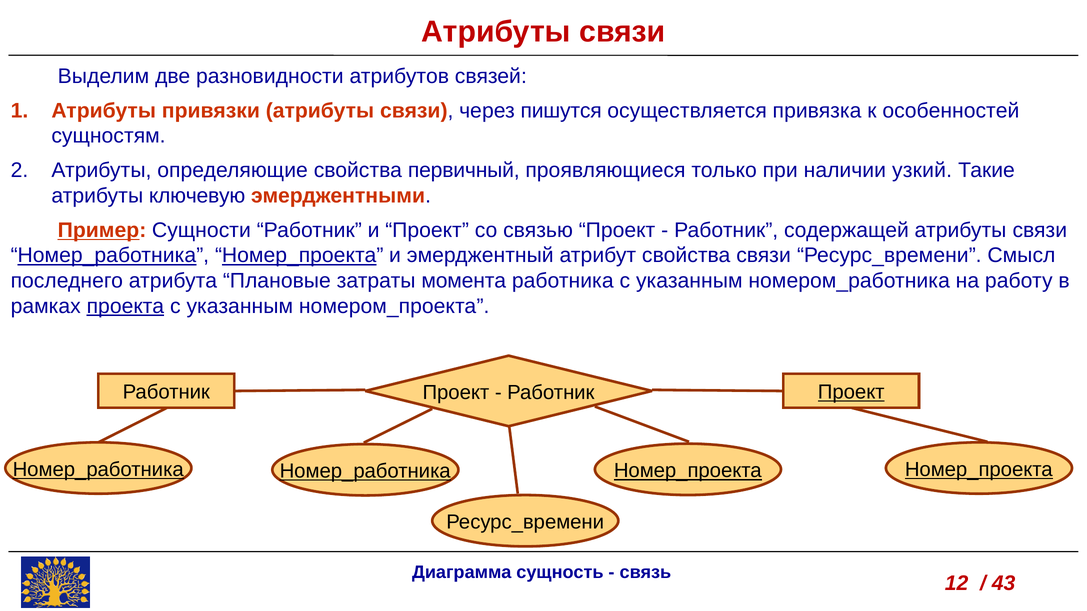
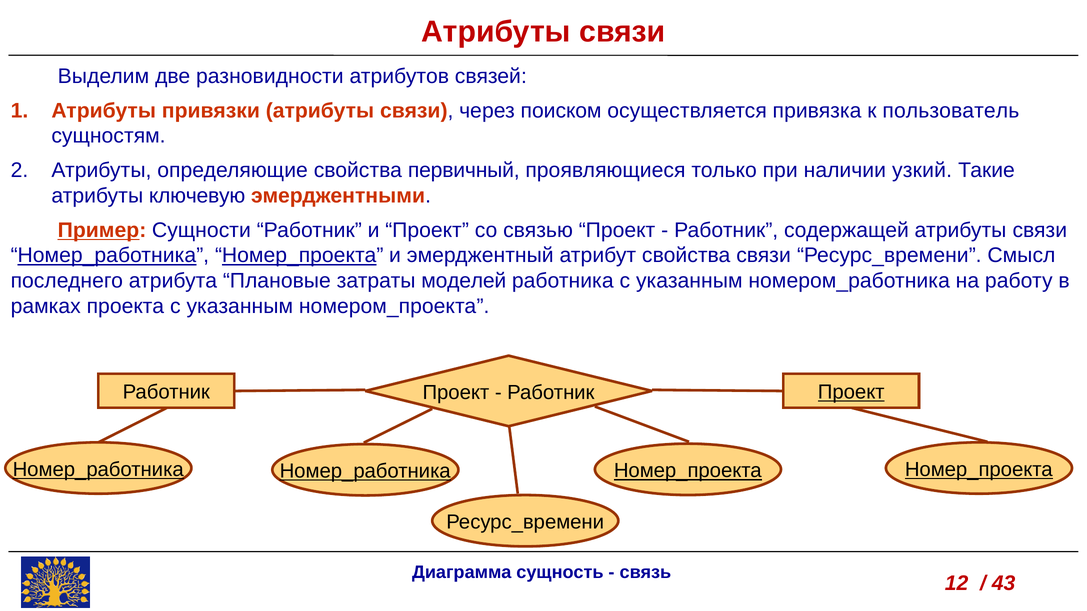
пишутся: пишутся -> поиском
особенностей: особенностей -> пользователь
момента: момента -> моделей
проекта underline: present -> none
